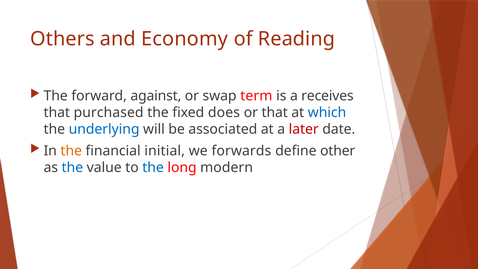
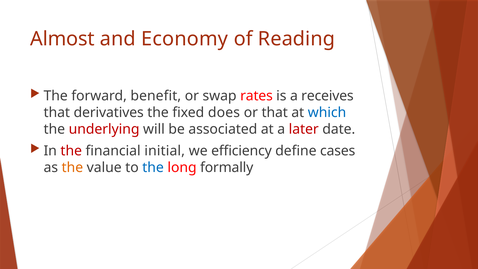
Others: Others -> Almost
against: against -> benefit
term: term -> rates
purchased: purchased -> derivatives
underlying colour: blue -> red
the at (71, 151) colour: orange -> red
forwards: forwards -> efficiency
other: other -> cases
the at (72, 168) colour: blue -> orange
modern: modern -> formally
